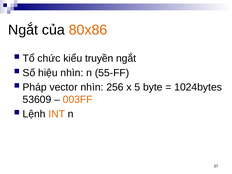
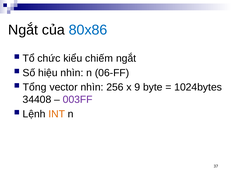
80x86 colour: orange -> blue
truyền: truyền -> chiếm
55-FF: 55-FF -> 06-FF
Pháp: Pháp -> Tổng
5: 5 -> 9
53609: 53609 -> 34408
003FF colour: orange -> purple
